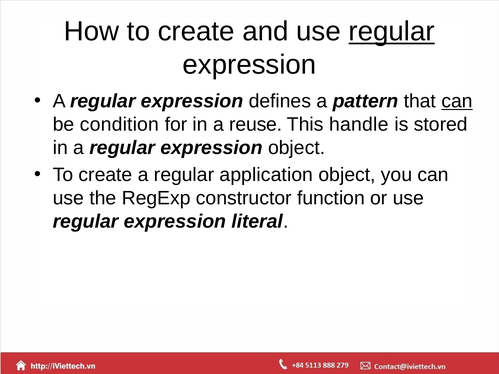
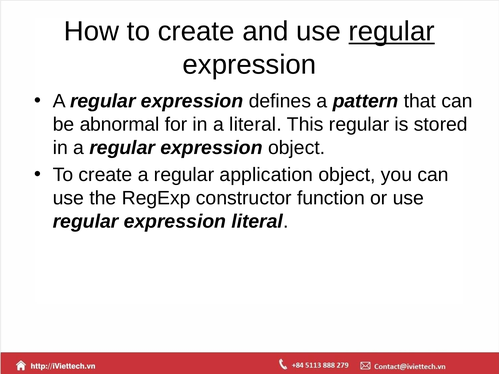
can at (457, 101) underline: present -> none
condition: condition -> abnormal
a reuse: reuse -> literal
This handle: handle -> regular
